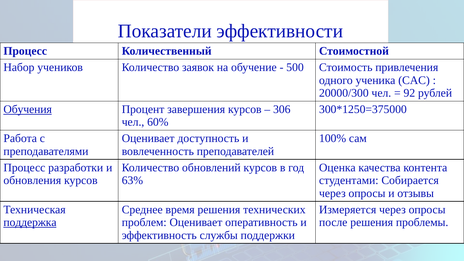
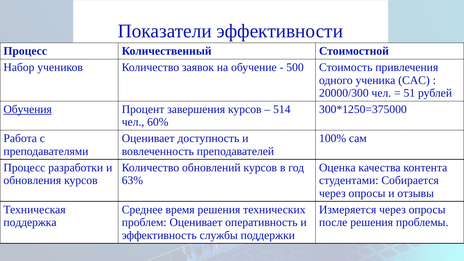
92: 92 -> 51
306: 306 -> 514
поддержка underline: present -> none
